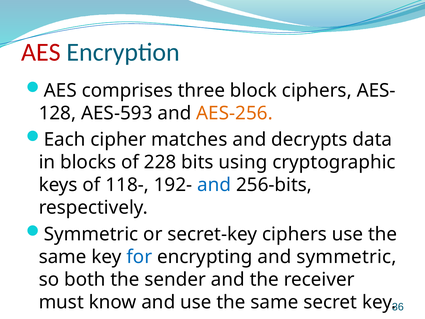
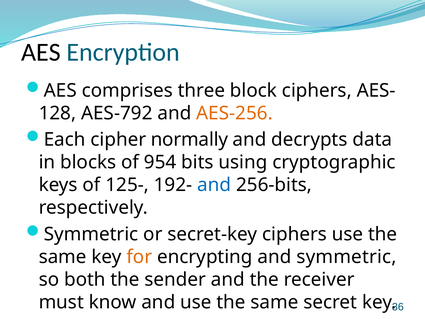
AES at (41, 52) colour: red -> black
AES-593: AES-593 -> AES-792
matches: matches -> normally
228: 228 -> 954
118-: 118- -> 125-
for colour: blue -> orange
